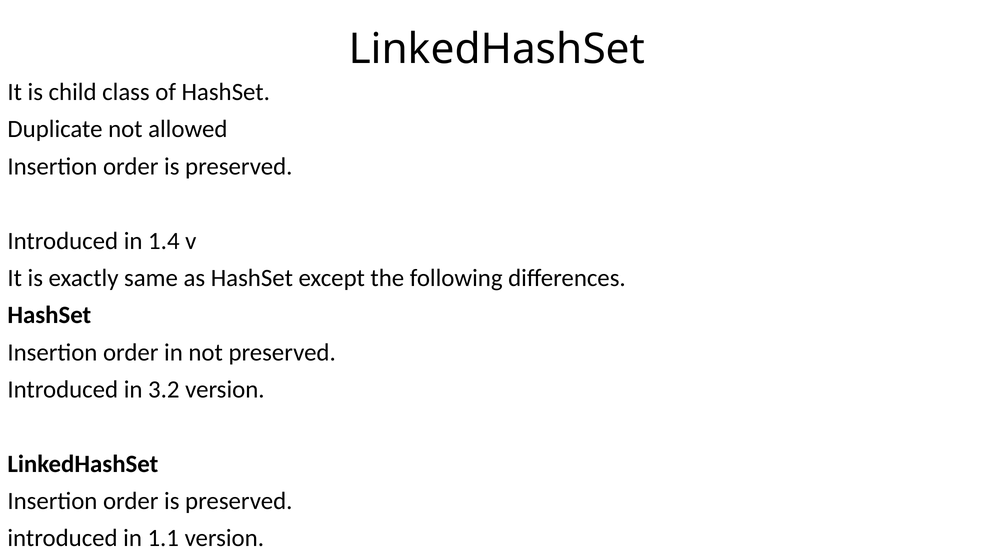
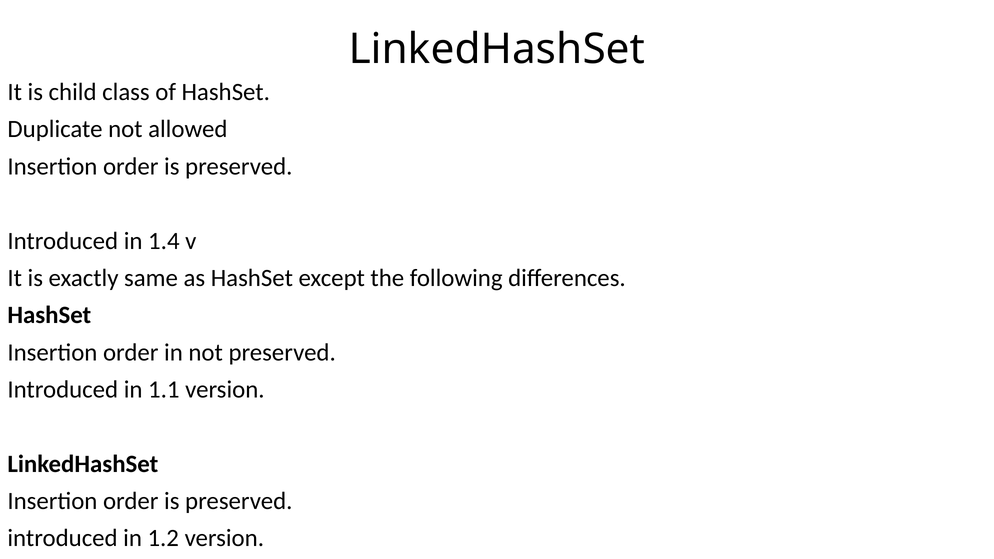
3.2: 3.2 -> 1.1
1.1: 1.1 -> 1.2
